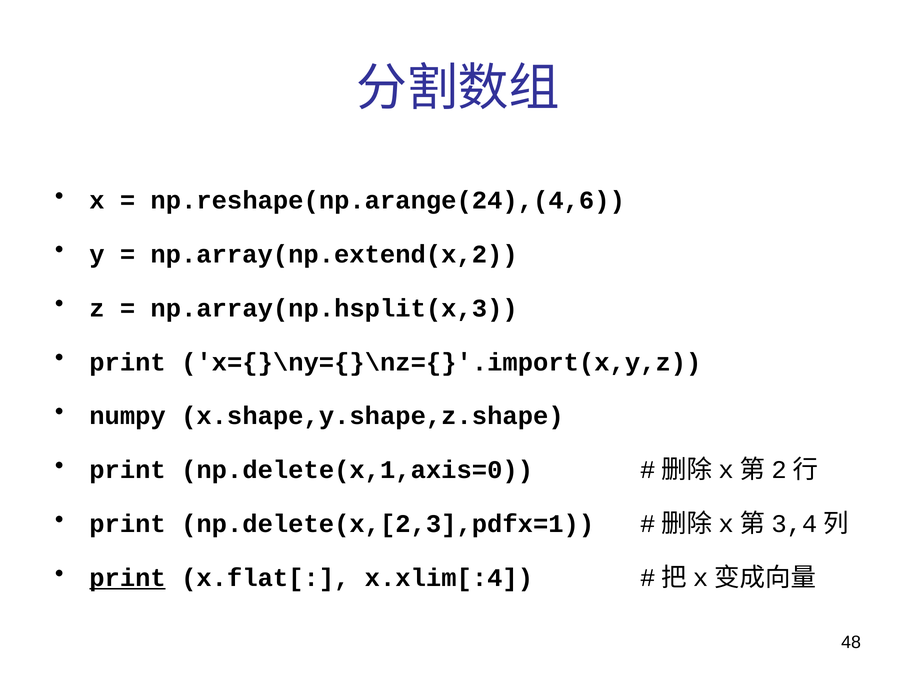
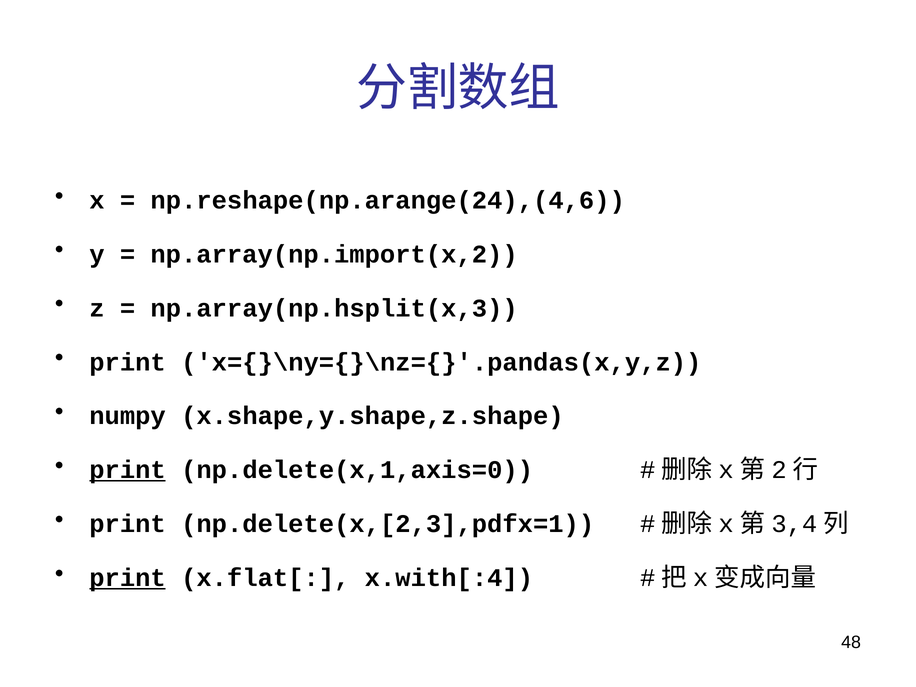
np.array(np.extend(x,2: np.array(np.extend(x,2 -> np.array(np.import(x,2
x={}\ny={}\nz={}'.import(x,y,z: x={}\ny={}\nz={}'.import(x,y,z -> x={}\ny={}\nz={}'.pandas(x,y,z
print at (128, 470) underline: none -> present
x.xlim[:4: x.xlim[:4 -> x.with[:4
